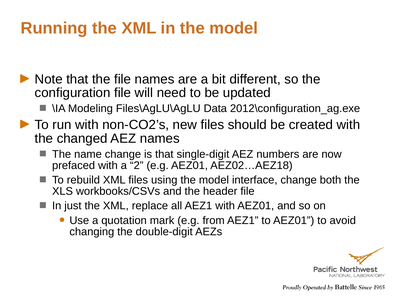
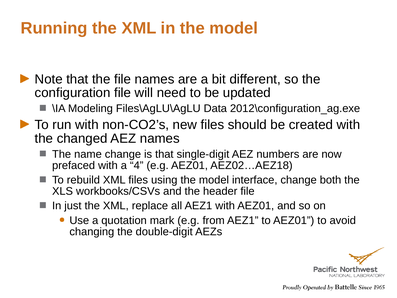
2: 2 -> 4
